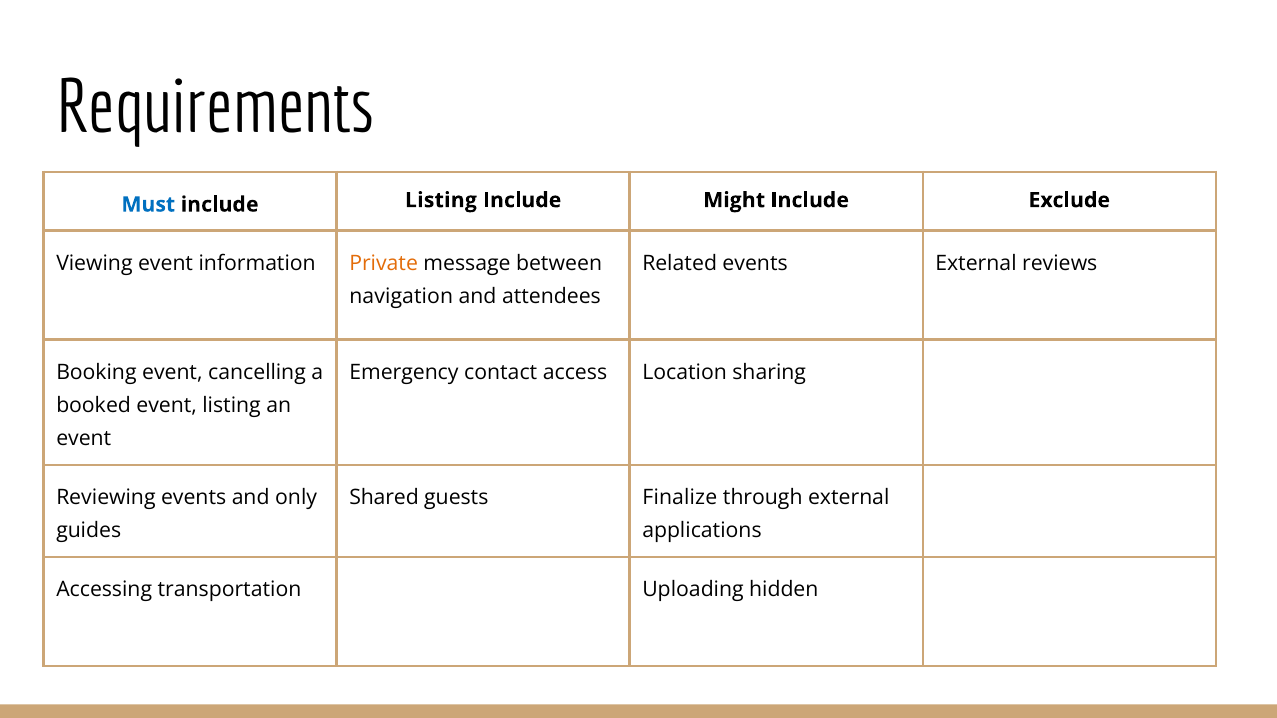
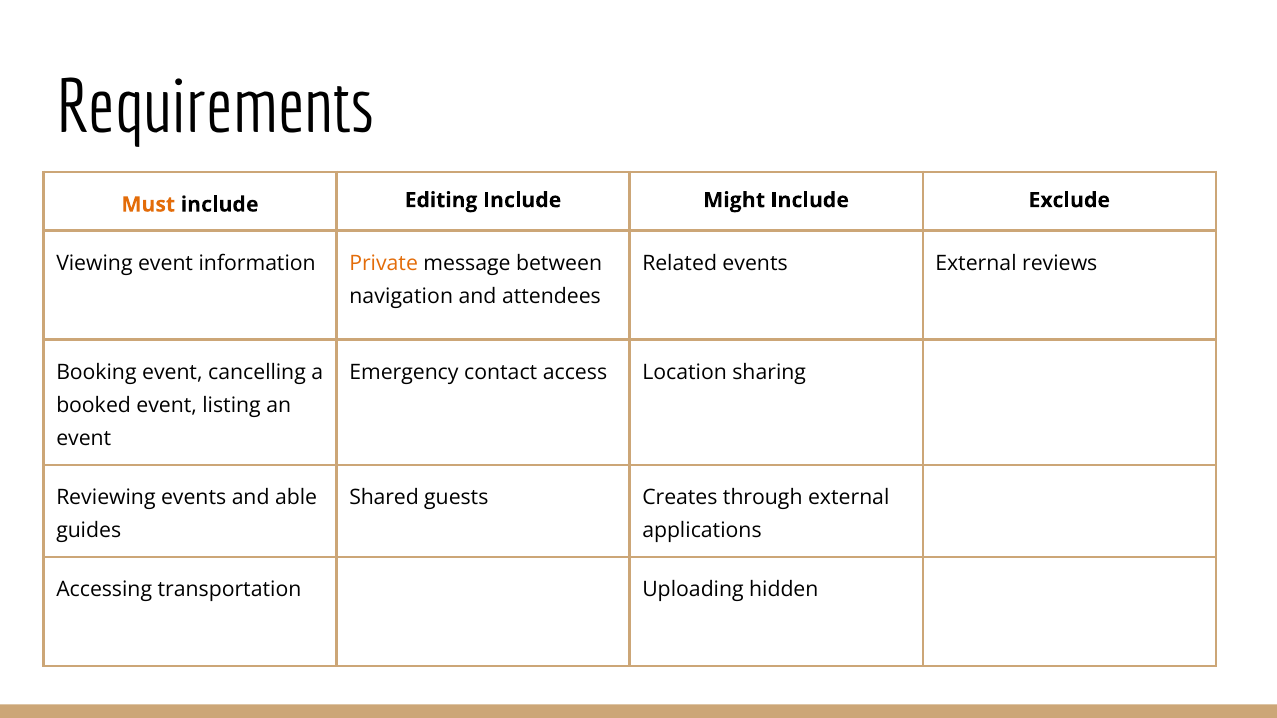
Must colour: blue -> orange
include Listing: Listing -> Editing
only: only -> able
Finalize: Finalize -> Creates
